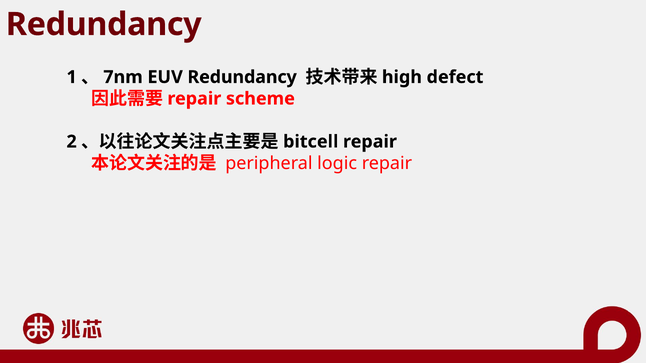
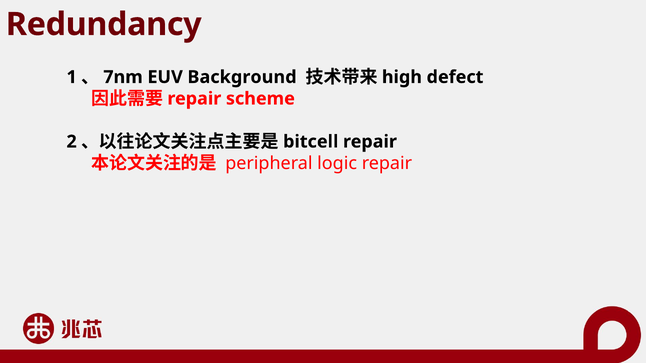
EUV Redundancy: Redundancy -> Background
